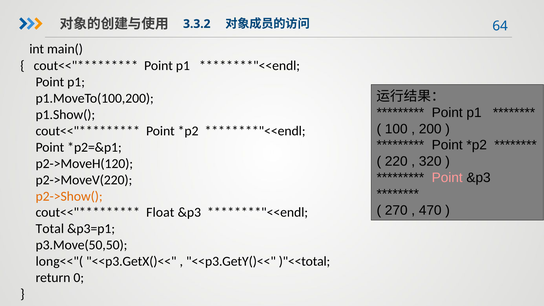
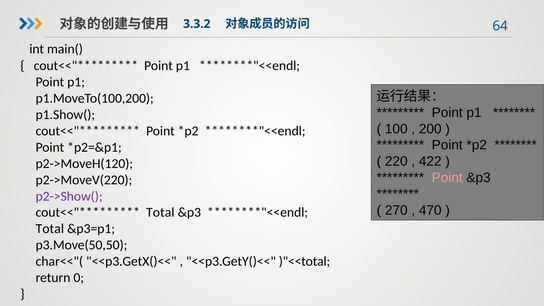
320: 320 -> 422
p2->Show( colour: orange -> purple
Float at (160, 213): Float -> Total
long<<"(: long<<"( -> char<<"(
